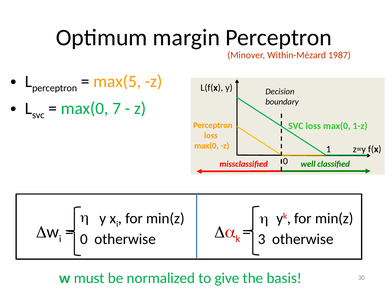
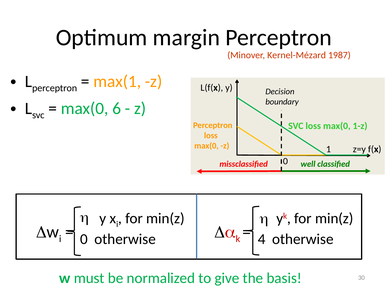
Within-Mézard: Within-Mézard -> Kernel-Mézard
max(5: max(5 -> max(1
7: 7 -> 6
3: 3 -> 4
